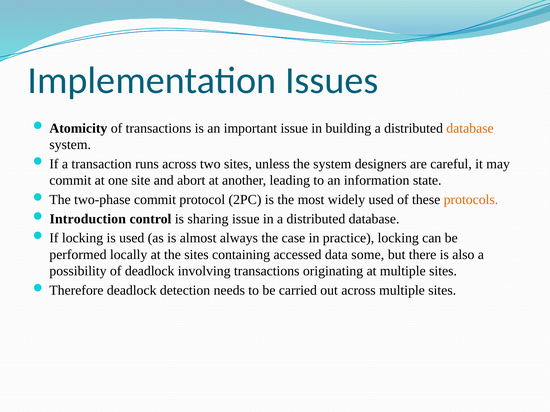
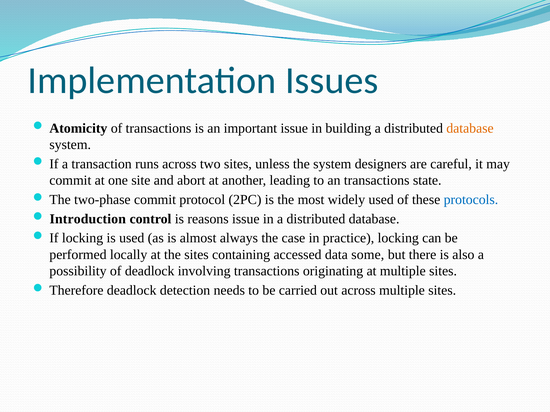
an information: information -> transactions
protocols colour: orange -> blue
sharing: sharing -> reasons
